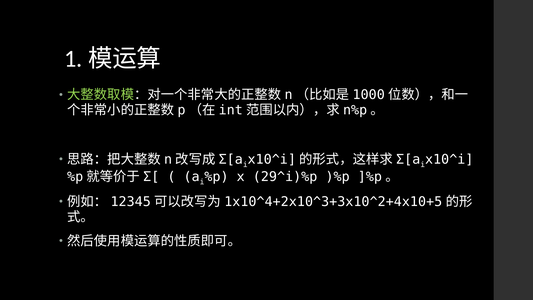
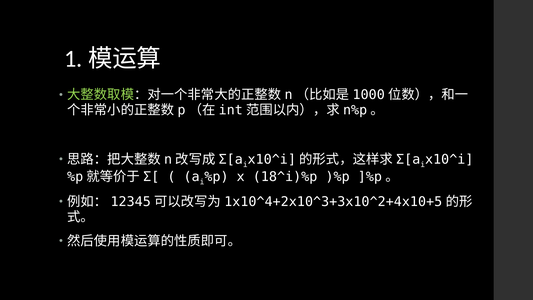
29^i)%p: 29^i)%p -> 18^i)%p
